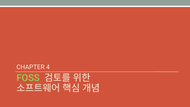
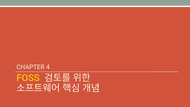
FOSS colour: light green -> yellow
